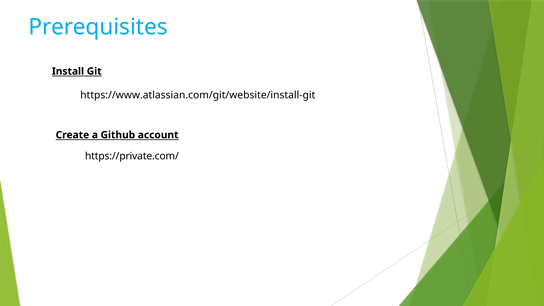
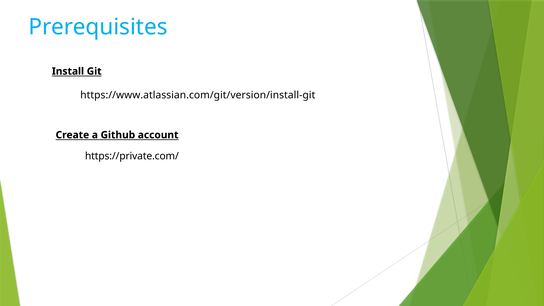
https://www.atlassian.com/git/website/install-git: https://www.atlassian.com/git/website/install-git -> https://www.atlassian.com/git/version/install-git
